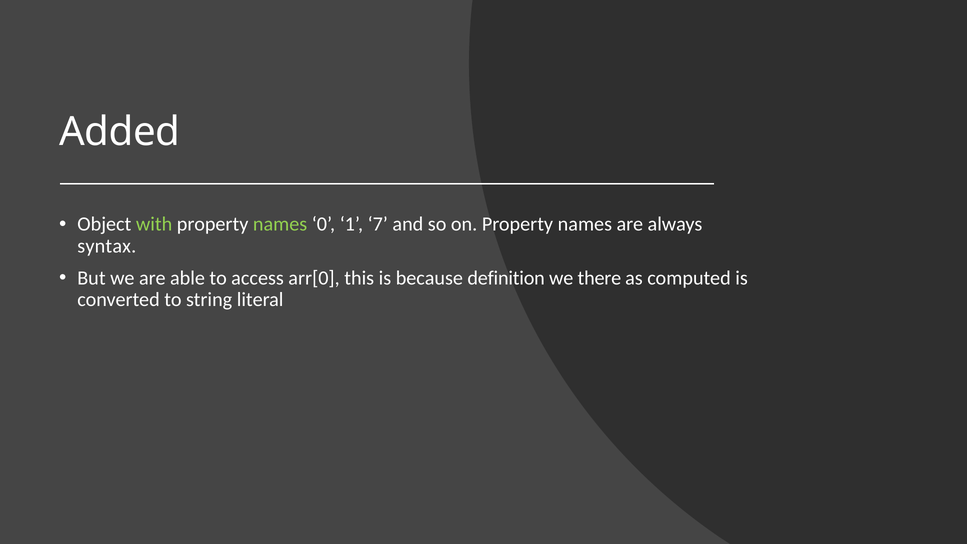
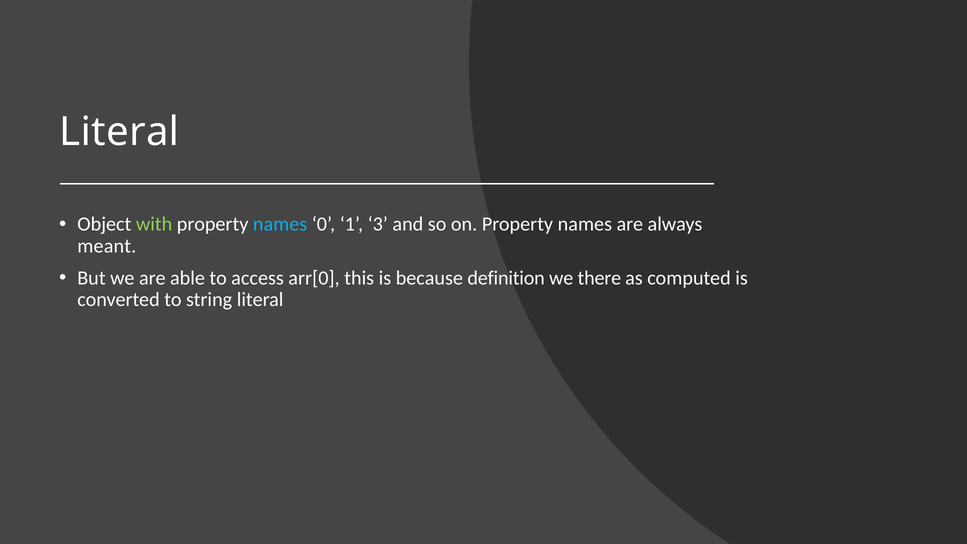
Added at (120, 132): Added -> Literal
names at (280, 224) colour: light green -> light blue
7: 7 -> 3
syntax: syntax -> meant
